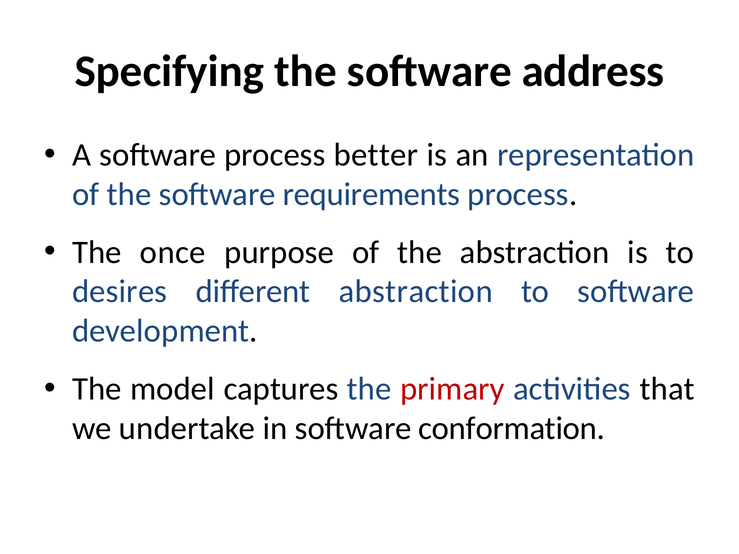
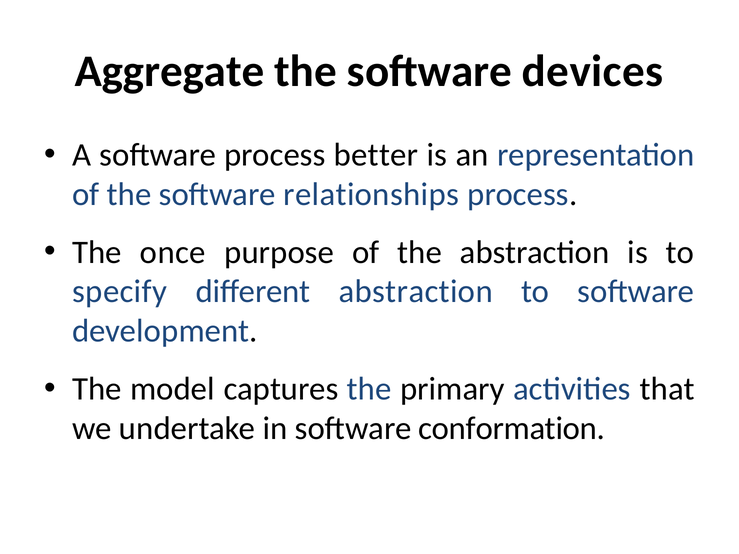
Specifying: Specifying -> Aggregate
address: address -> devices
requirements: requirements -> relationships
desires: desires -> specify
primary colour: red -> black
